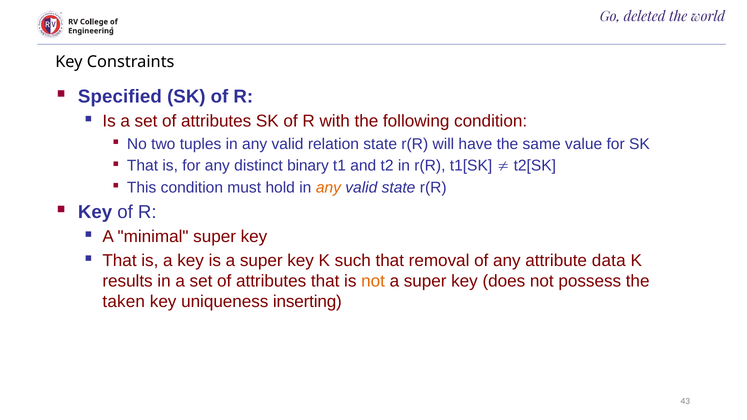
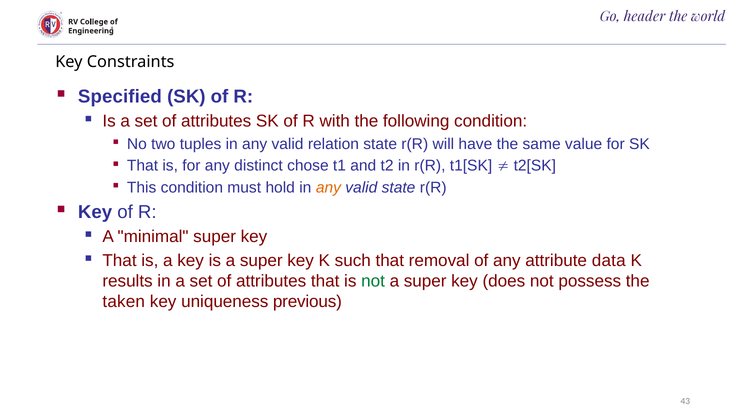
deleted: deleted -> header
binary: binary -> chose
not at (373, 281) colour: orange -> green
inserting: inserting -> previous
